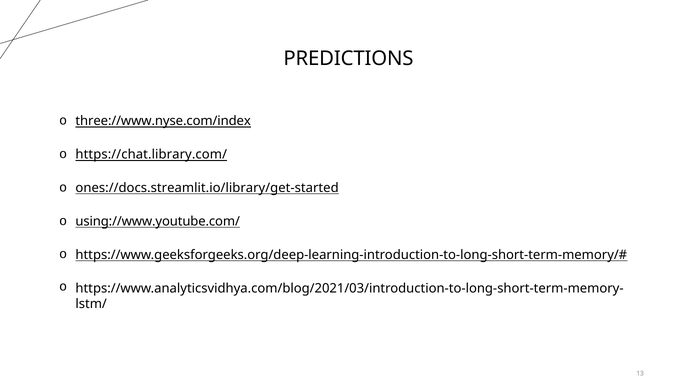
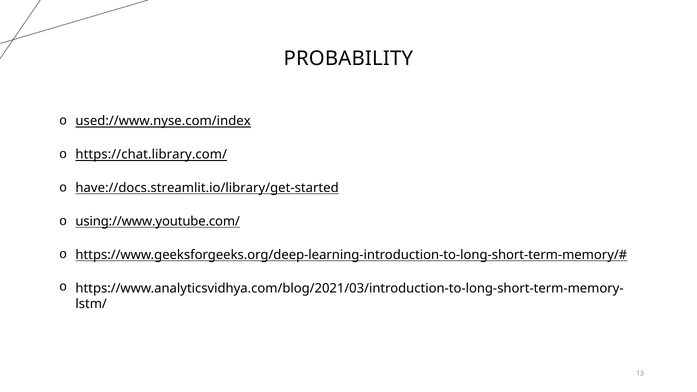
PREDICTIONS: PREDICTIONS -> PROBABILITY
three://www.nyse.com/index: three://www.nyse.com/index -> used://www.nyse.com/index
ones://docs.streamlit.io/library/get-started: ones://docs.streamlit.io/library/get-started -> have://docs.streamlit.io/library/get-started
